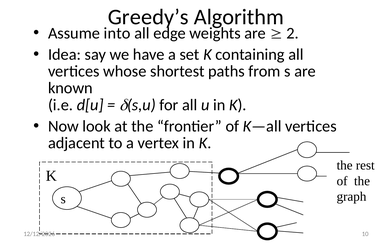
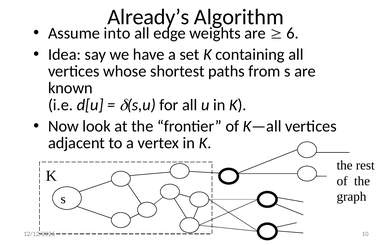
Greedy’s: Greedy’s -> Already’s
2: 2 -> 6
